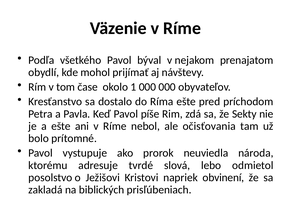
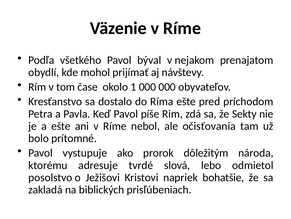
neuviedla: neuviedla -> dôležitým
obvinení: obvinení -> bohatšie
